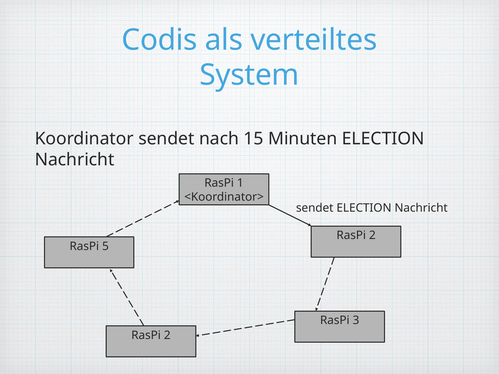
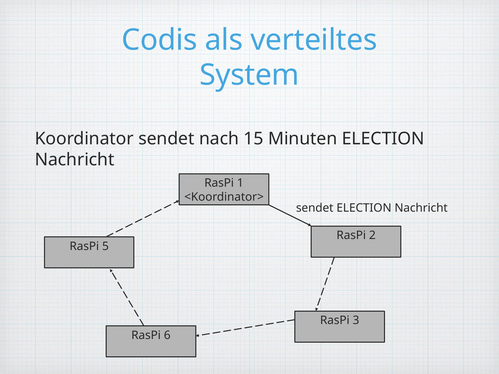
2 at (167, 335): 2 -> 6
